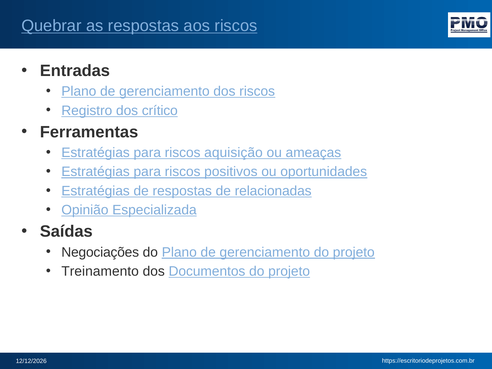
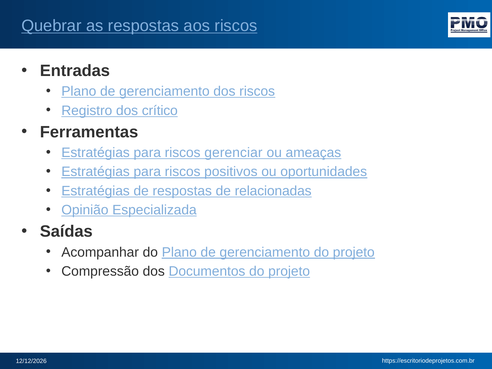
aquisição: aquisição -> gerenciar
Negociações: Negociações -> Acompanhar
Treinamento: Treinamento -> Compressão
